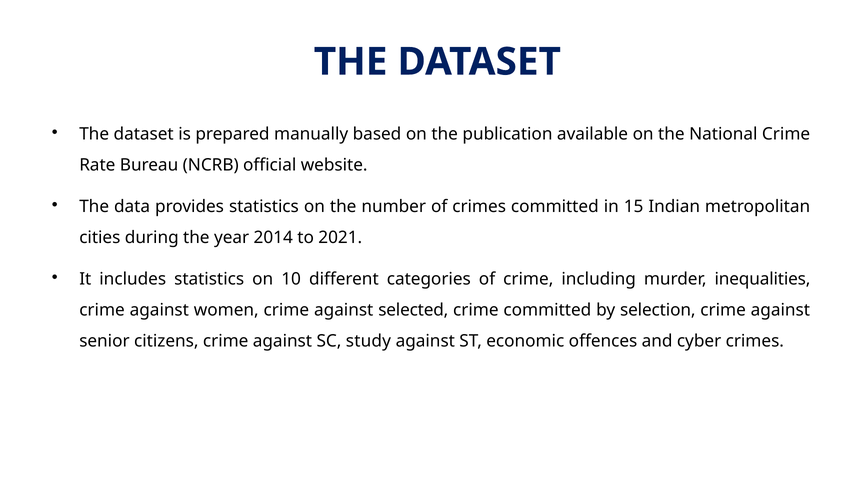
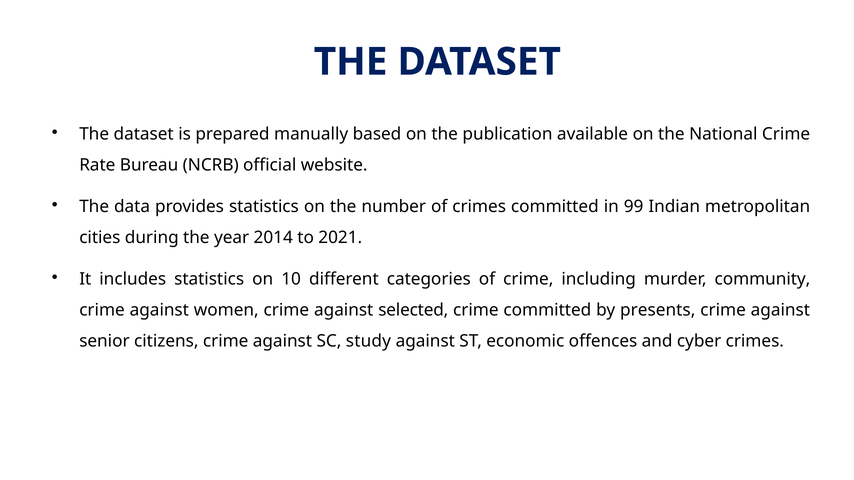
15: 15 -> 99
inequalities: inequalities -> community
selection: selection -> presents
